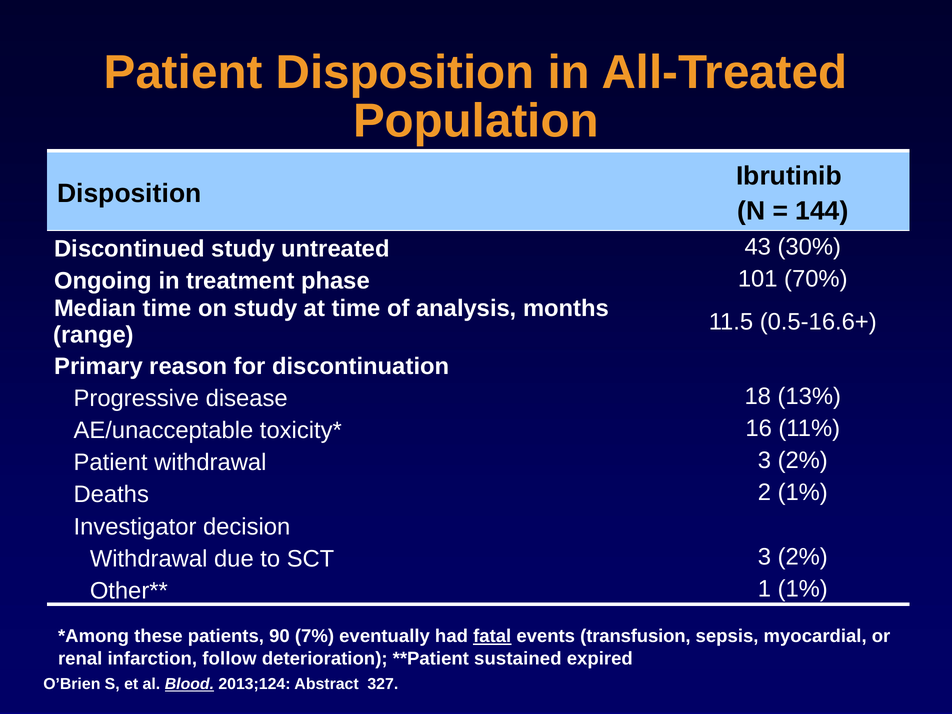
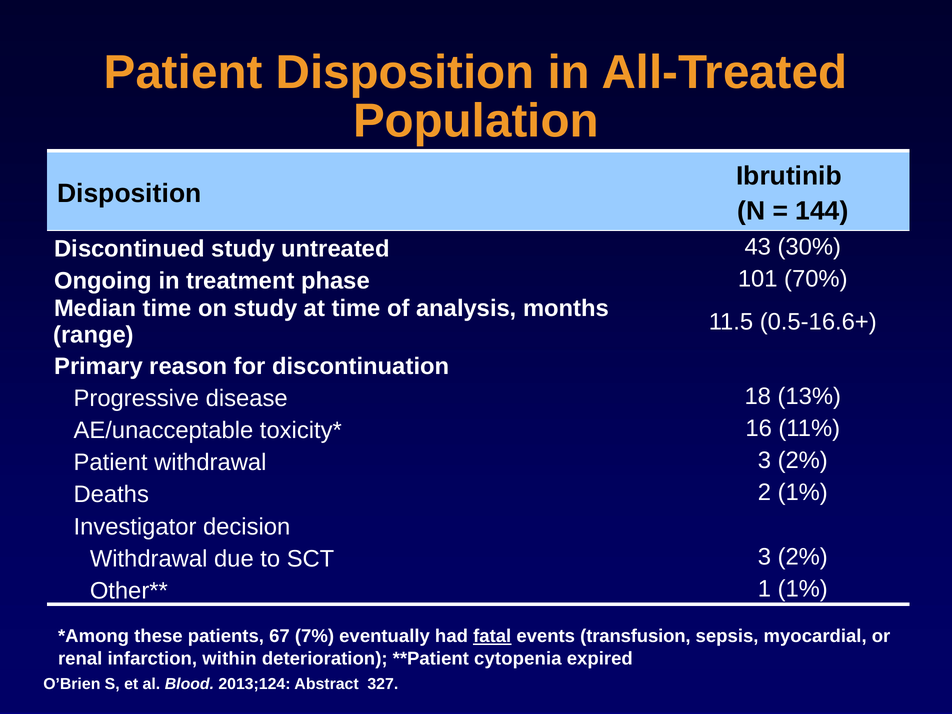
90: 90 -> 67
follow: follow -> within
sustained: sustained -> cytopenia
Blood underline: present -> none
